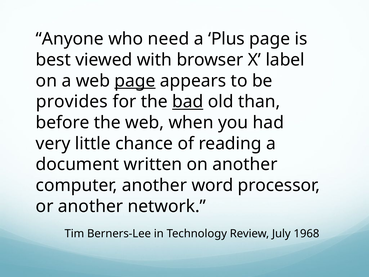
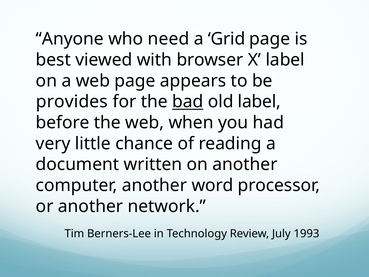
Plus: Plus -> Grid
page at (135, 81) underline: present -> none
old than: than -> label
1968: 1968 -> 1993
